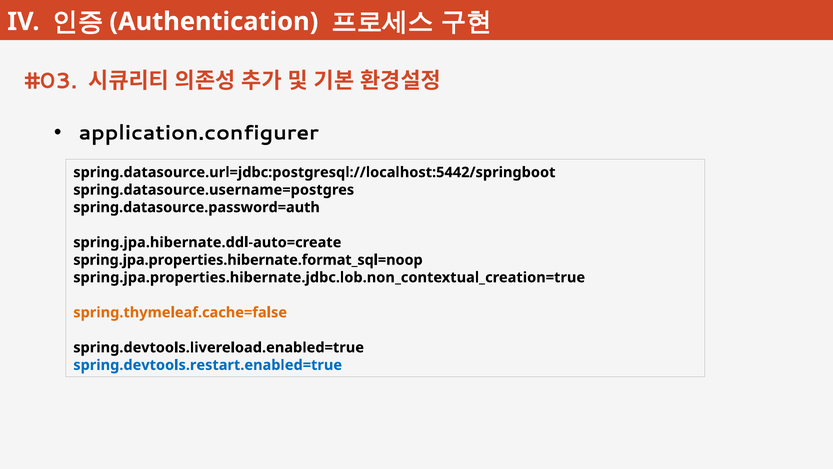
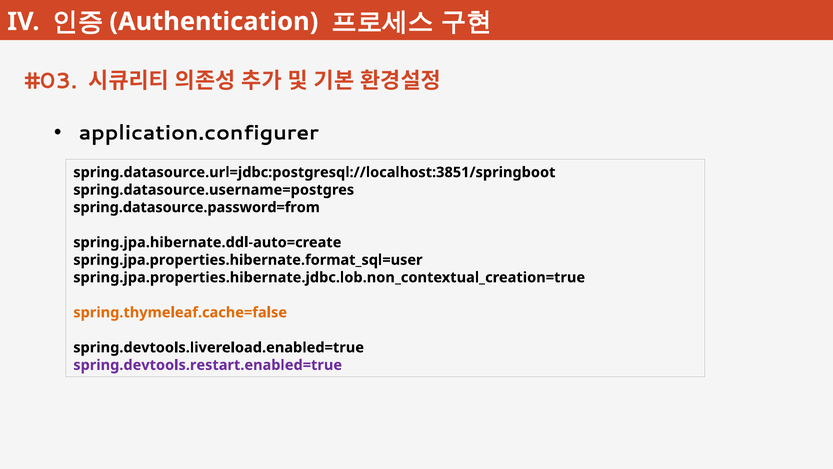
spring.datasource.url=jdbc:postgresql://localhost:5442/springboot: spring.datasource.url=jdbc:postgresql://localhost:5442/springboot -> spring.datasource.url=jdbc:postgresql://localhost:3851/springboot
spring.datasource.password=auth: spring.datasource.password=auth -> spring.datasource.password=from
spring.jpa.properties.hibernate.format_sql=noop: spring.jpa.properties.hibernate.format_sql=noop -> spring.jpa.properties.hibernate.format_sql=user
spring.devtools.restart.enabled=true colour: blue -> purple
